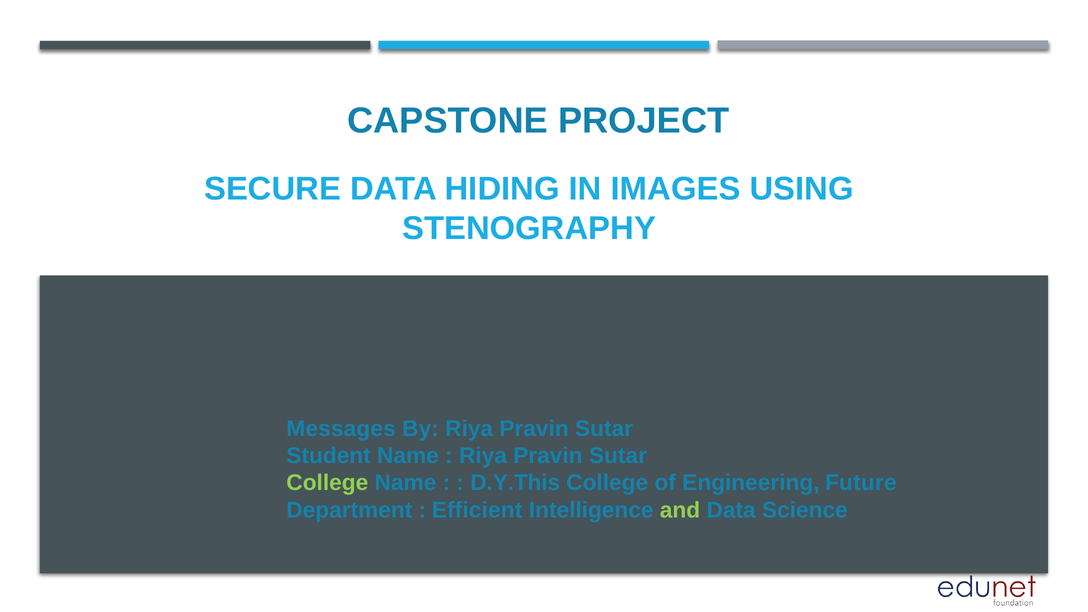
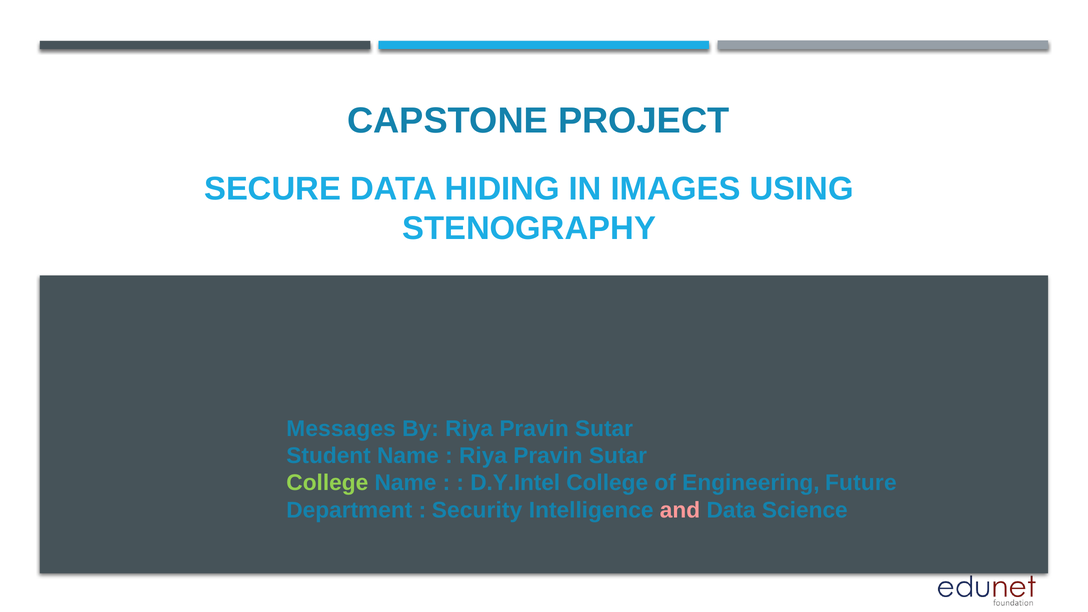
D.Y.This: D.Y.This -> D.Y.Intel
Efficient: Efficient -> Security
and colour: light green -> pink
